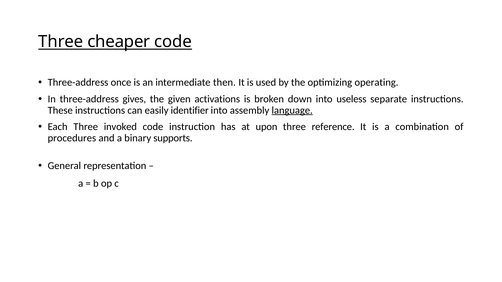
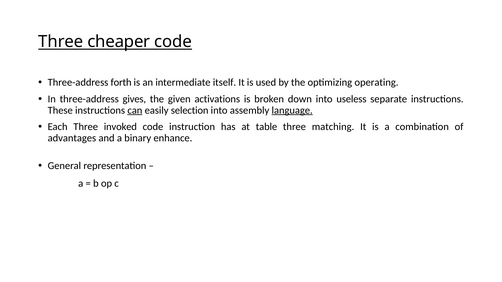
once: once -> forth
then: then -> itself
can underline: none -> present
identifier: identifier -> selection
upon: upon -> table
reference: reference -> matching
procedures: procedures -> advantages
supports: supports -> enhance
